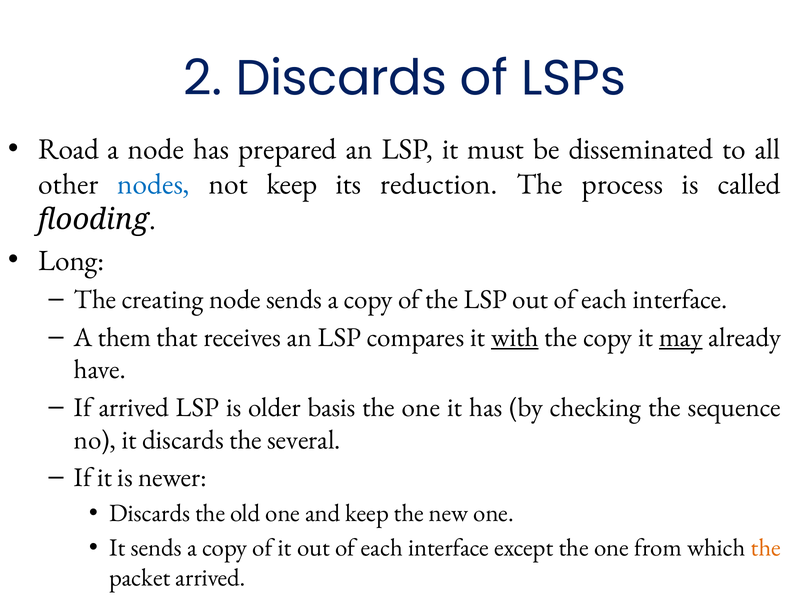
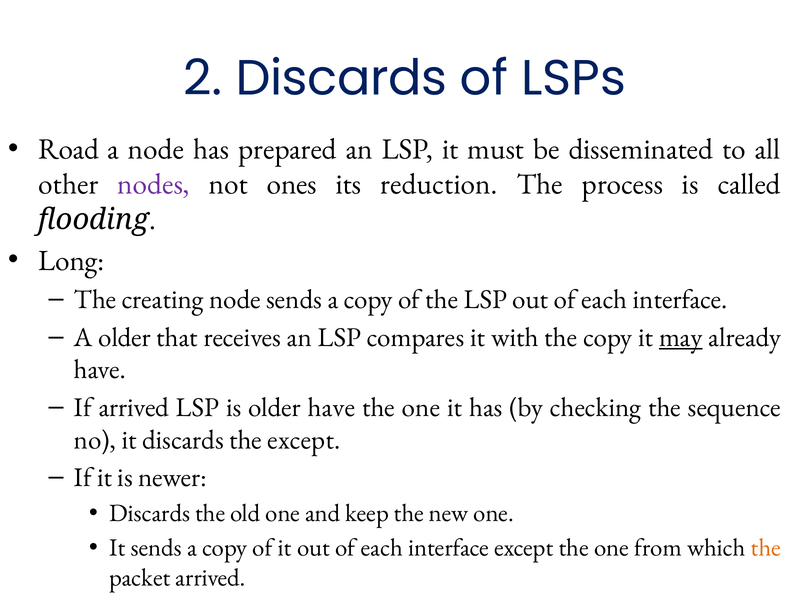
nodes colour: blue -> purple
not keep: keep -> ones
A them: them -> older
with underline: present -> none
older basis: basis -> have
the several: several -> except
